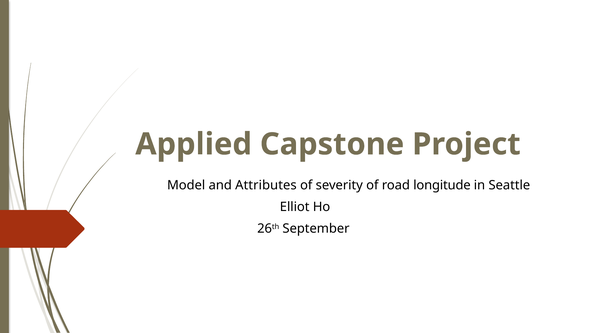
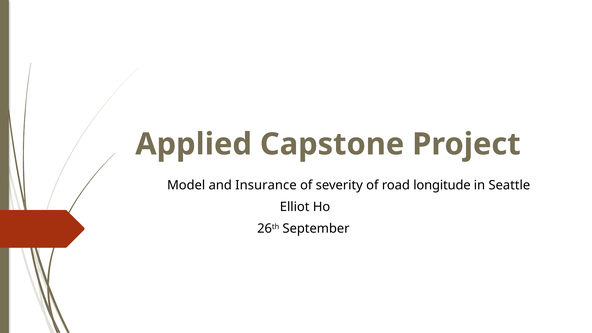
Attributes: Attributes -> Insurance
